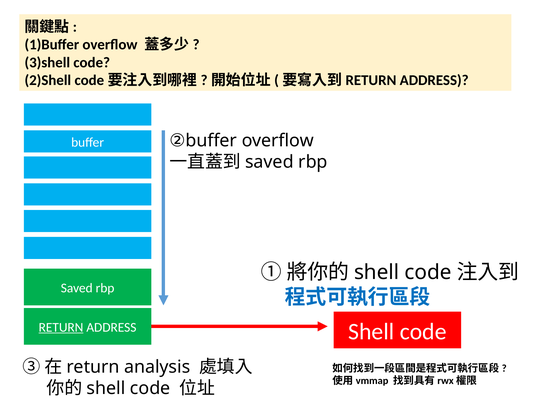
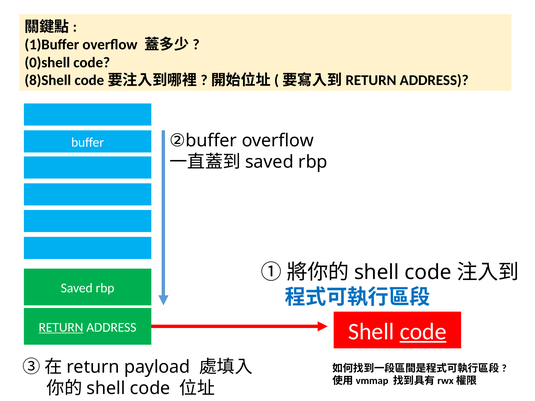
3)shell: 3)shell -> 0)shell
2)Shell: 2)Shell -> 8)Shell
code at (423, 332) underline: none -> present
analysis: analysis -> payload
